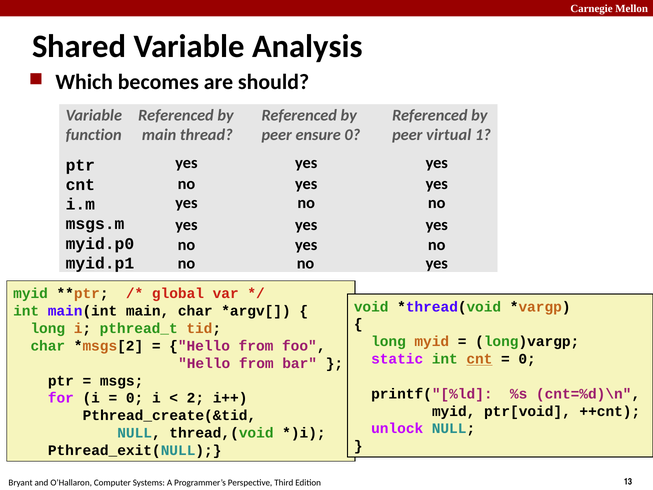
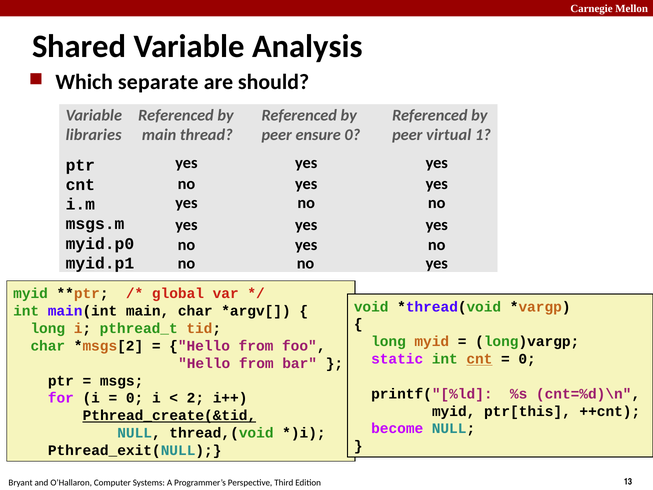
becomes: becomes -> separate
function: function -> libraries
ptr[void: ptr[void -> ptr[this
Pthread_create(&tid underline: none -> present
unlock: unlock -> become
